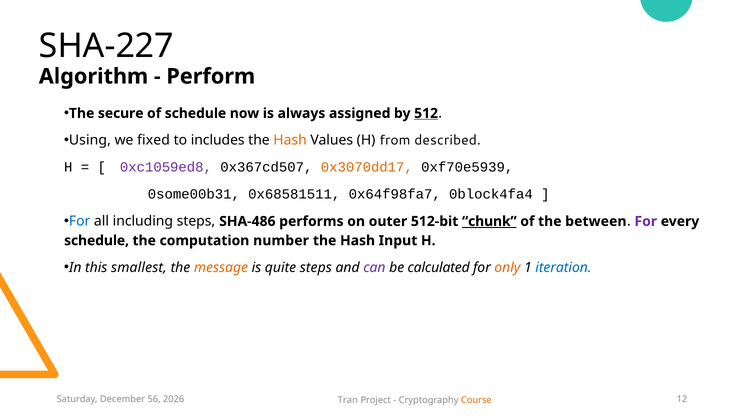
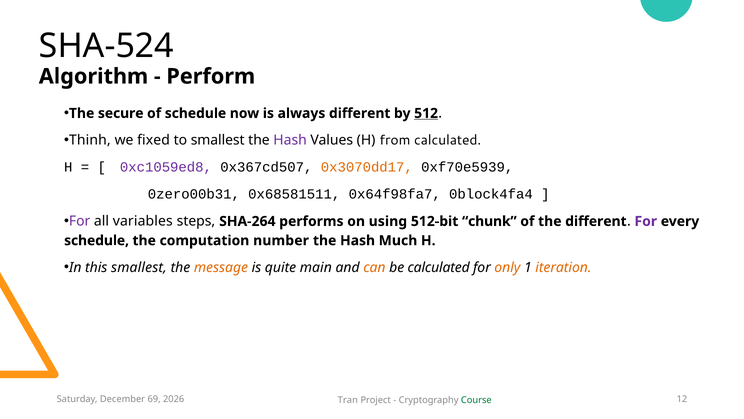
SHA-227: SHA-227 -> SHA-524
always assigned: assigned -> different
Using: Using -> Thinh
to includes: includes -> smallest
Hash at (290, 140) colour: orange -> purple
from described: described -> calculated
0some00b31: 0some00b31 -> 0zero00b31
For at (80, 221) colour: blue -> purple
including: including -> variables
SHA-486: SHA-486 -> SHA-264
outer: outer -> using
chunk underline: present -> none
the between: between -> different
Input: Input -> Much
quite steps: steps -> main
can colour: purple -> orange
iteration colour: blue -> orange
56: 56 -> 69
Course colour: orange -> green
